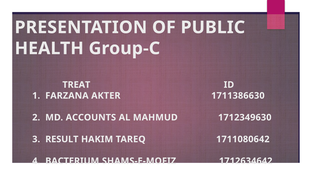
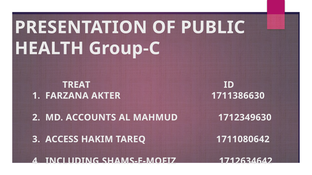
RESULT: RESULT -> ACCESS
BACTERIUM: BACTERIUM -> INCLUDING
